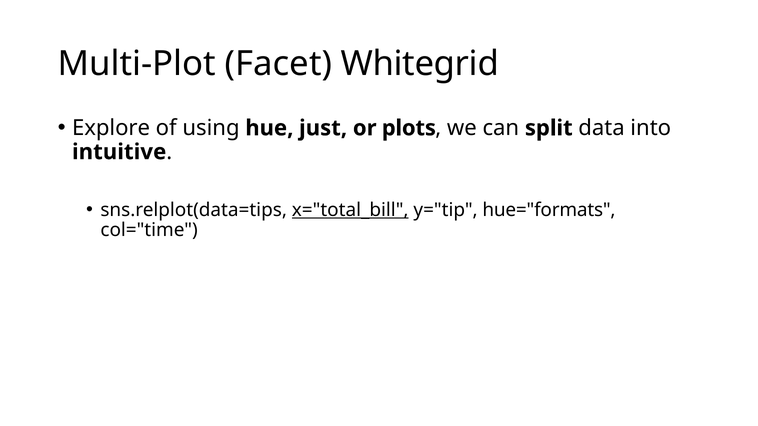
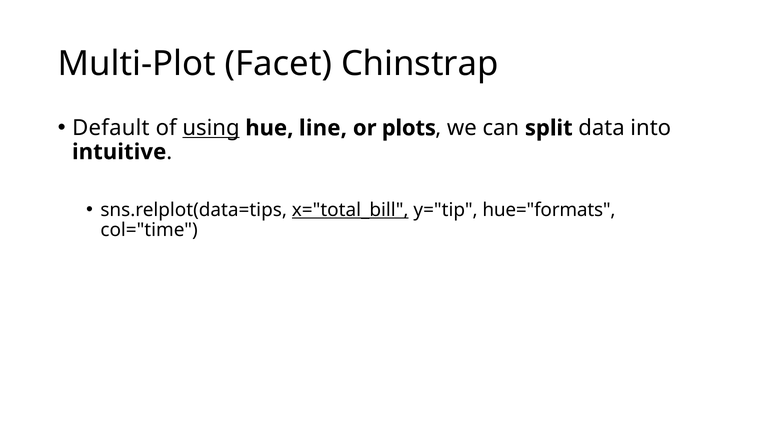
Whitegrid: Whitegrid -> Chinstrap
Explore: Explore -> Default
using underline: none -> present
just: just -> line
